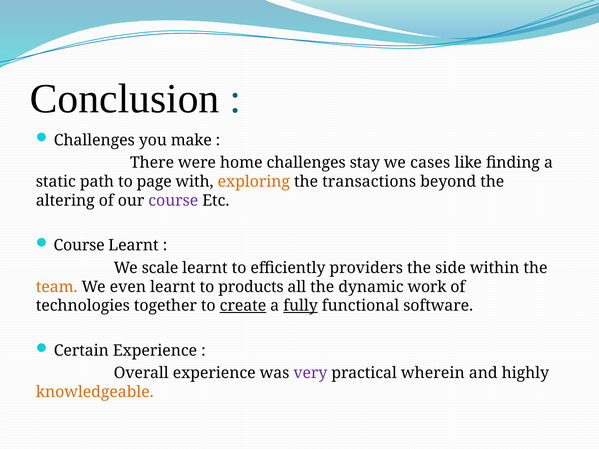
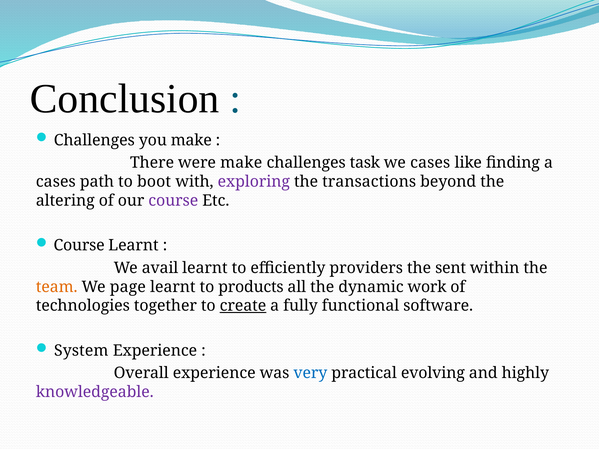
were home: home -> make
stay: stay -> task
static at (56, 182): static -> cases
page: page -> boot
exploring colour: orange -> purple
scale: scale -> avail
side: side -> sent
even: even -> page
fully underline: present -> none
Certain: Certain -> System
very colour: purple -> blue
wherein: wherein -> evolving
knowledgeable colour: orange -> purple
